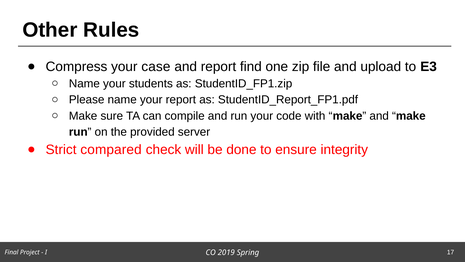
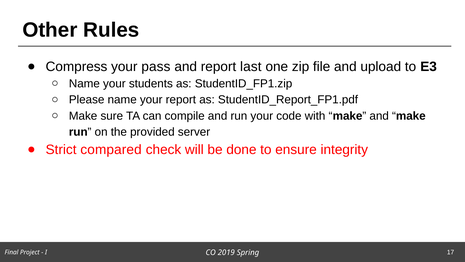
case: case -> pass
find: find -> last
